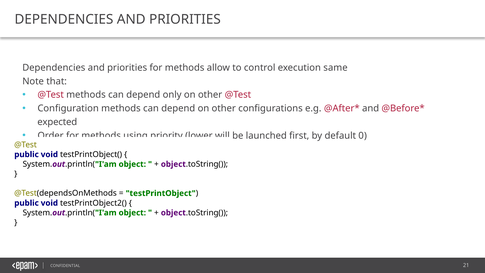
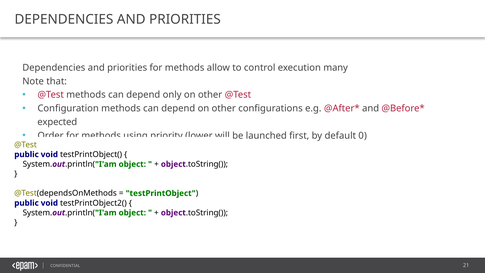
same: same -> many
